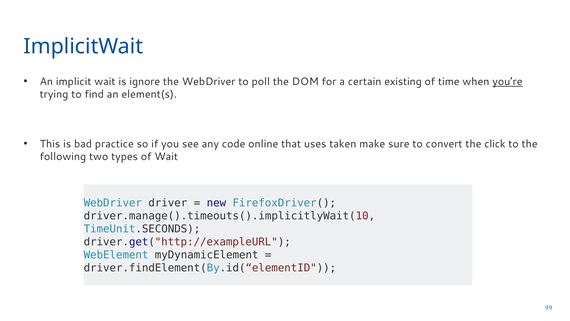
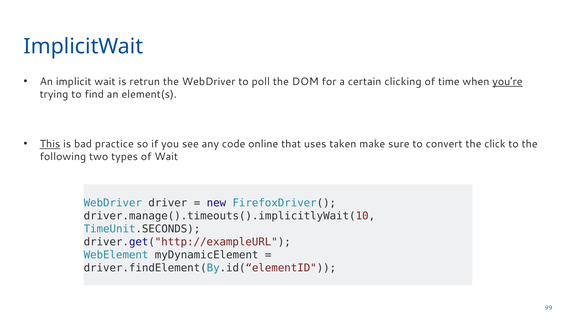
ignore: ignore -> retrun
existing: existing -> clicking
This underline: none -> present
